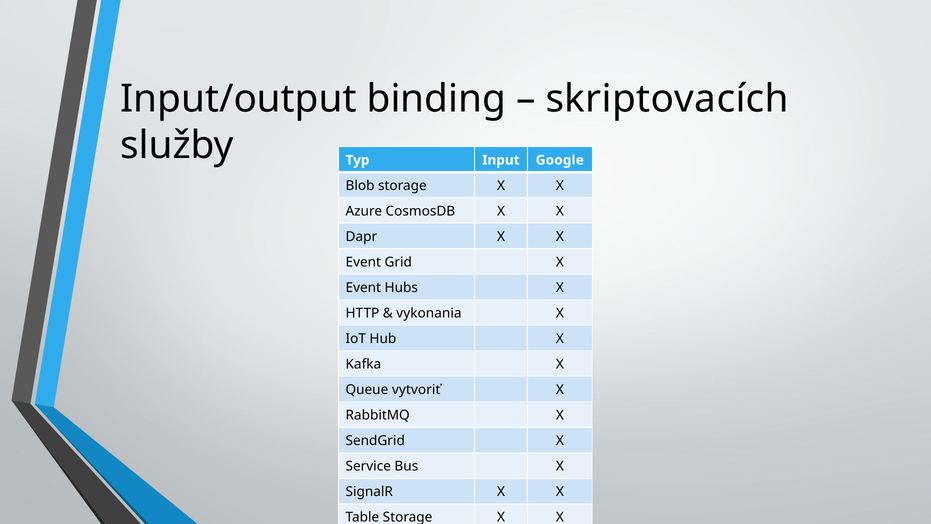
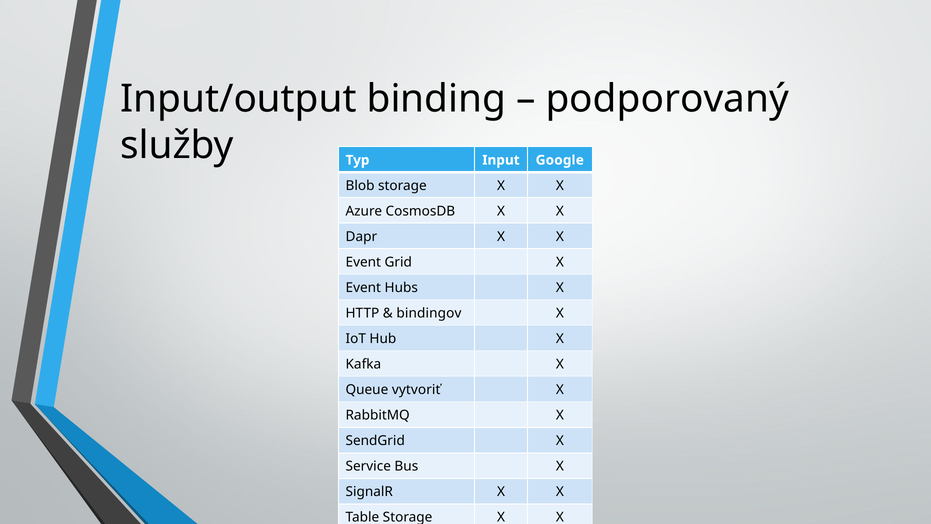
skriptovacích: skriptovacích -> podporovaný
vykonania: vykonania -> bindingov
